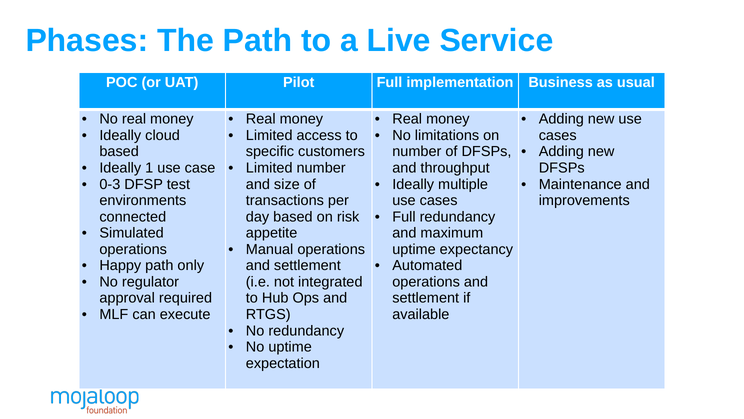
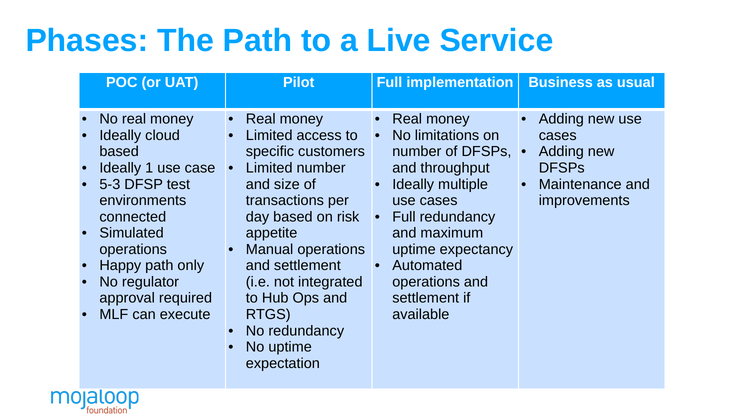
0-3: 0-3 -> 5-3
